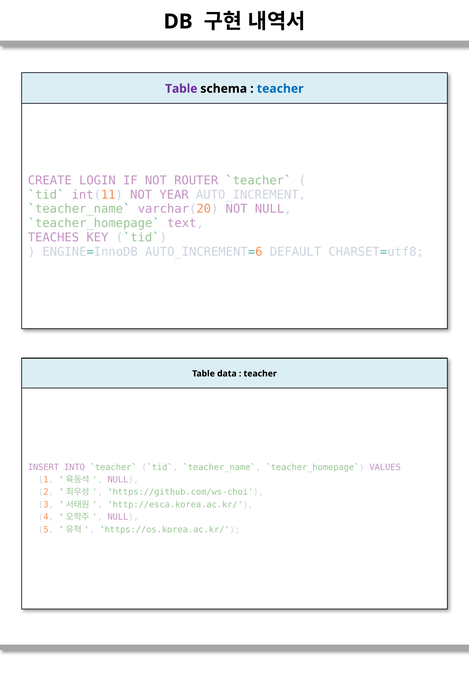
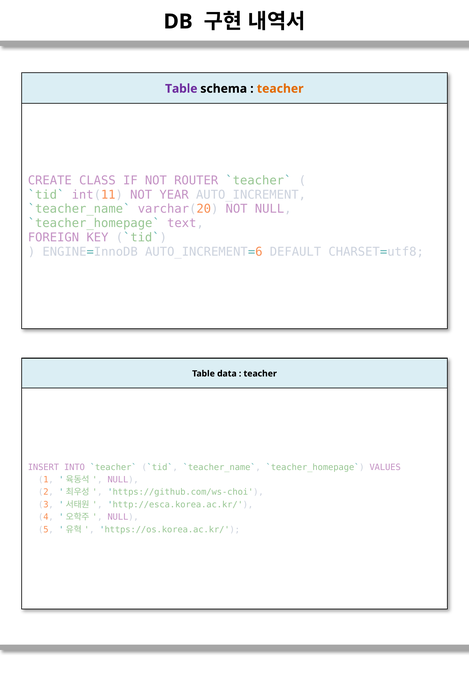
teacher at (280, 89) colour: blue -> orange
LOGIN: LOGIN -> CLASS
TEACHES: TEACHES -> FOREIGN
